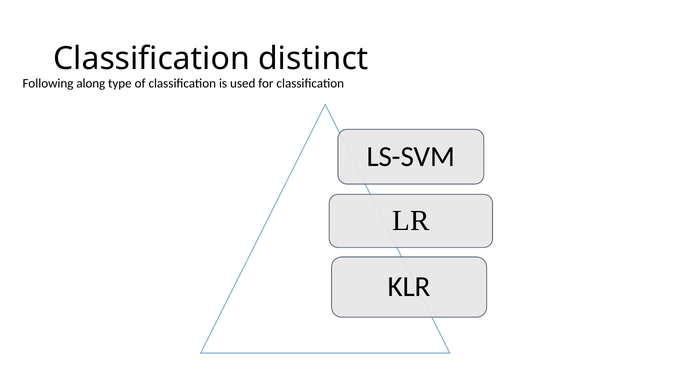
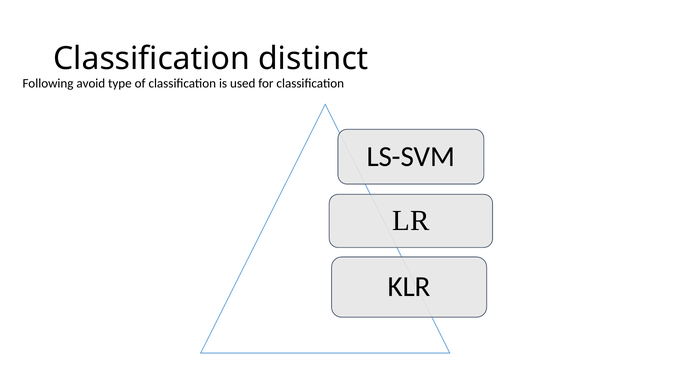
along: along -> avoid
